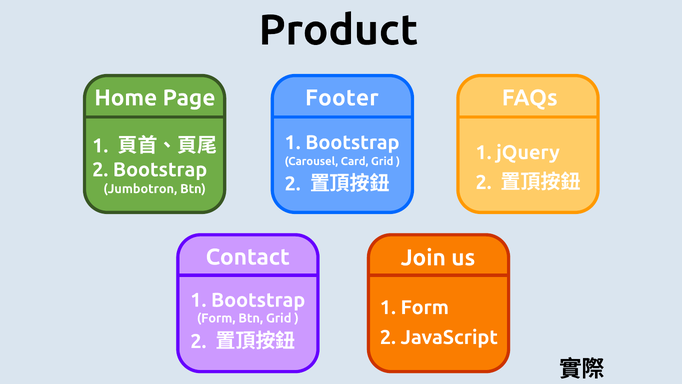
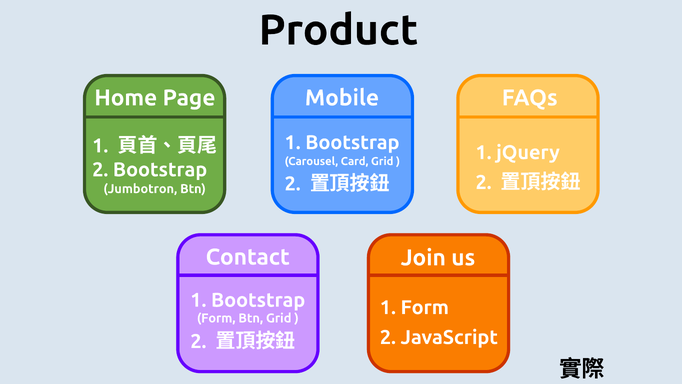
Footer: Footer -> Mobile
